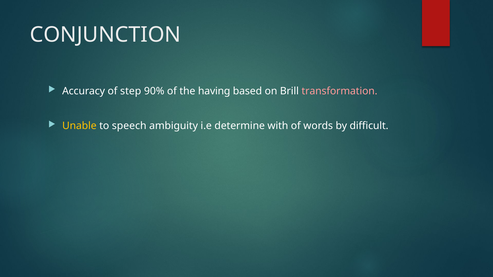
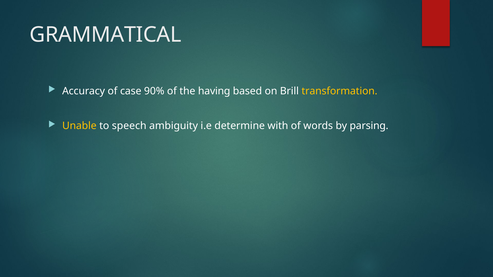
CONJUNCTION: CONJUNCTION -> GRAMMATICAL
step: step -> case
transformation colour: pink -> yellow
difficult: difficult -> parsing
